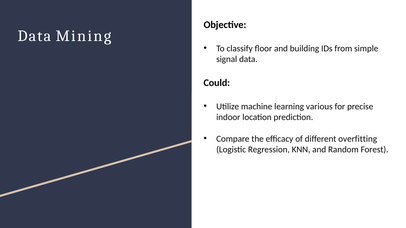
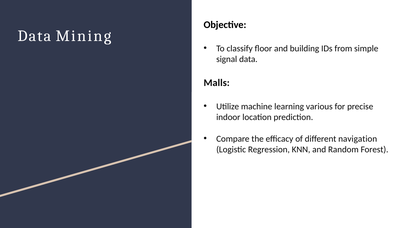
Could: Could -> Malls
overfitting: overfitting -> navigation
